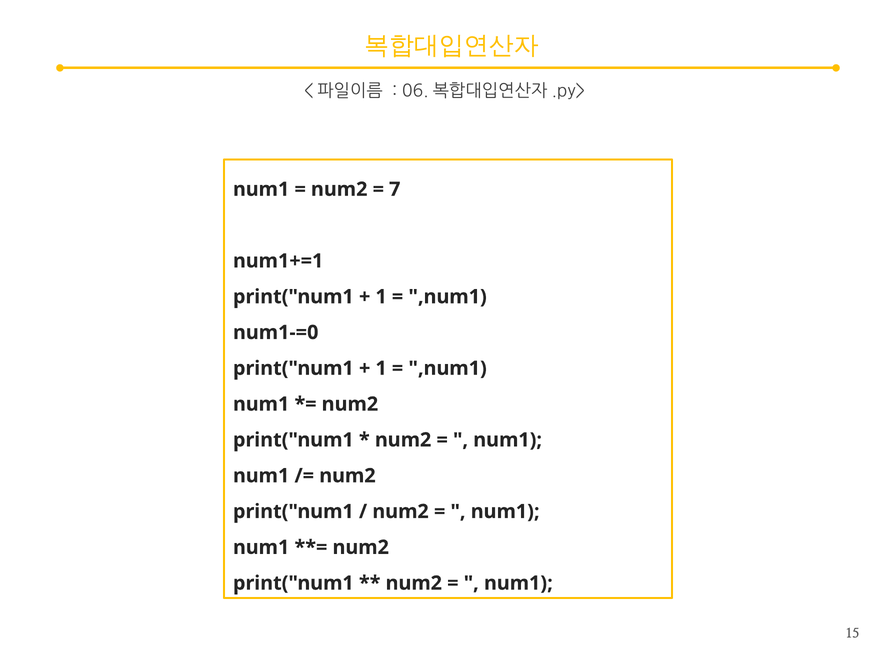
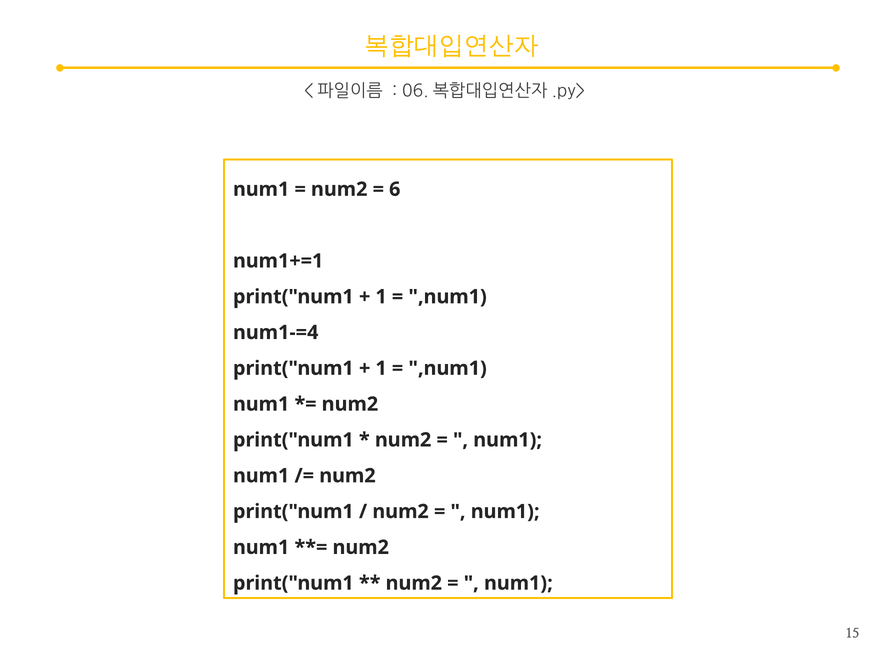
7: 7 -> 6
num1-=0: num1-=0 -> num1-=4
